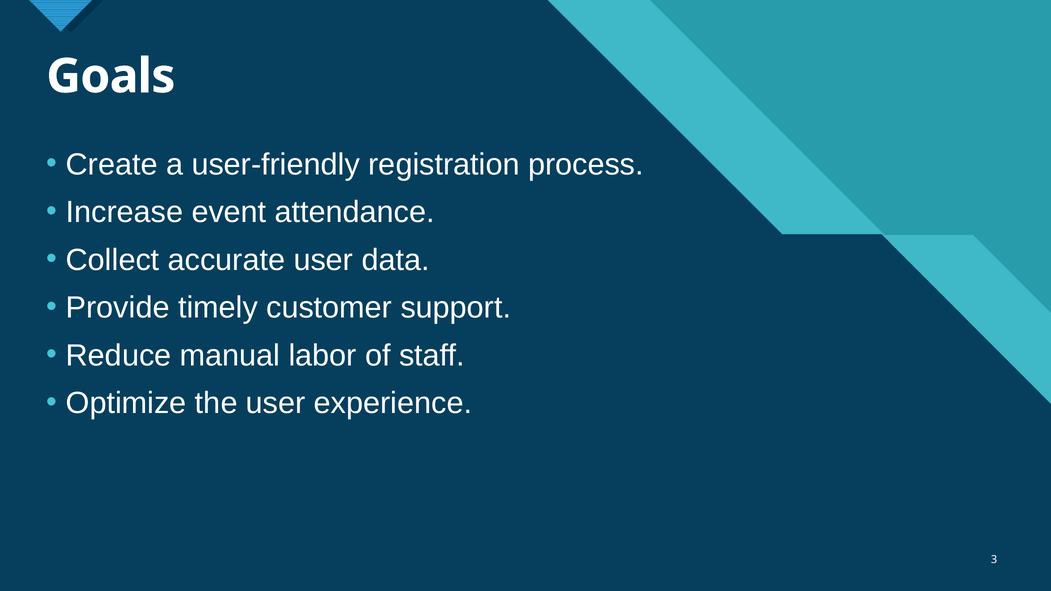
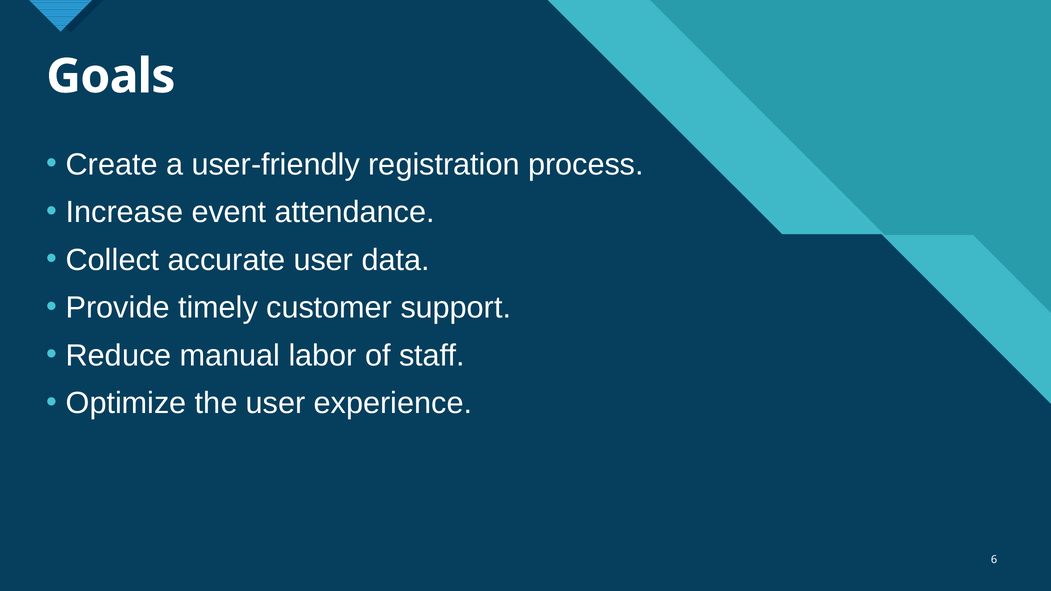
3: 3 -> 6
